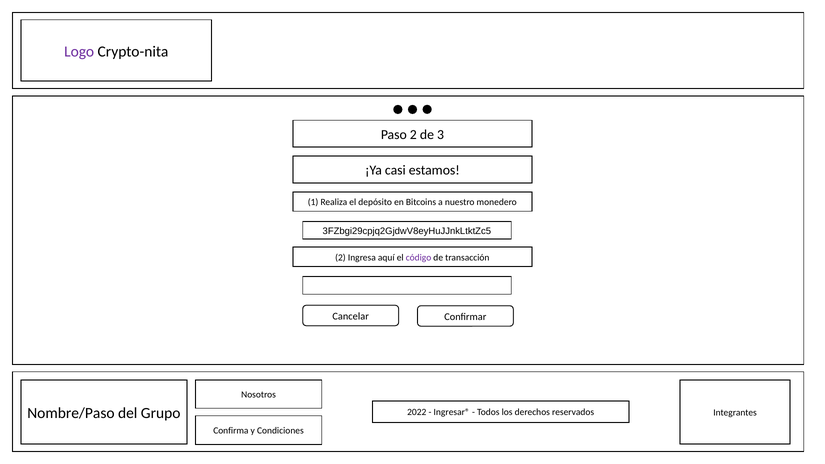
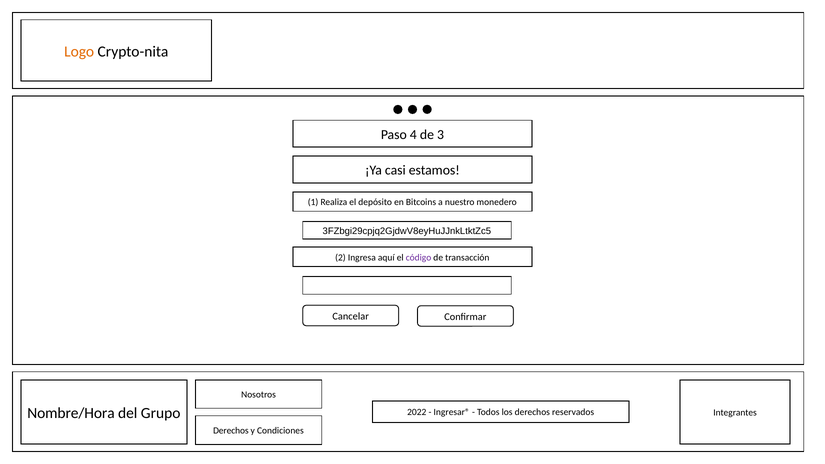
Logo colour: purple -> orange
Paso 2: 2 -> 4
Nombre/Paso: Nombre/Paso -> Nombre/Hora
Confirma at (231, 431): Confirma -> Derechos
